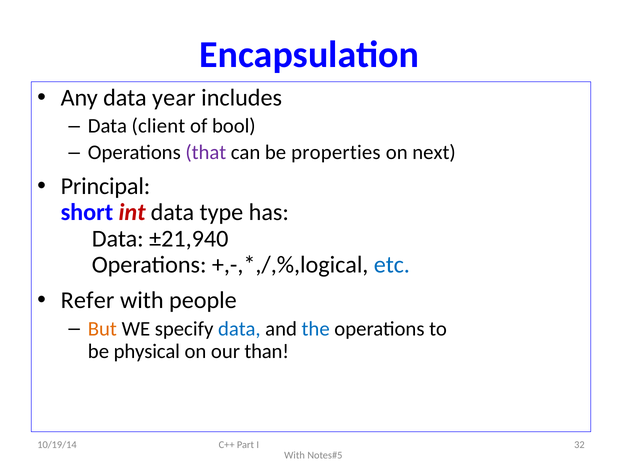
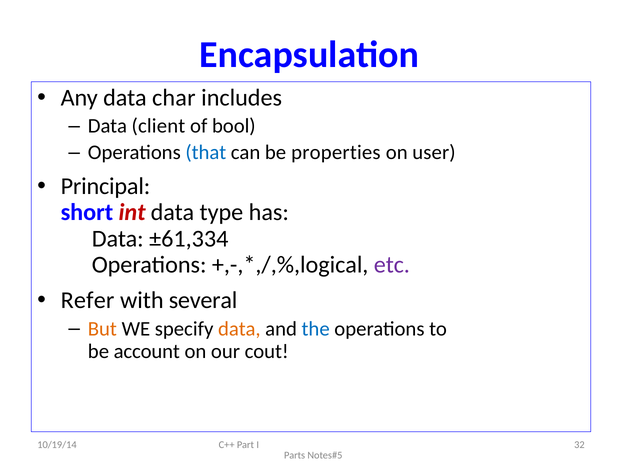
year: year -> char
that colour: purple -> blue
next: next -> user
±21,940: ±21,940 -> ±61,334
etc colour: blue -> purple
people: people -> several
data at (239, 329) colour: blue -> orange
physical: physical -> account
than: than -> cout
With at (295, 456): With -> Parts
